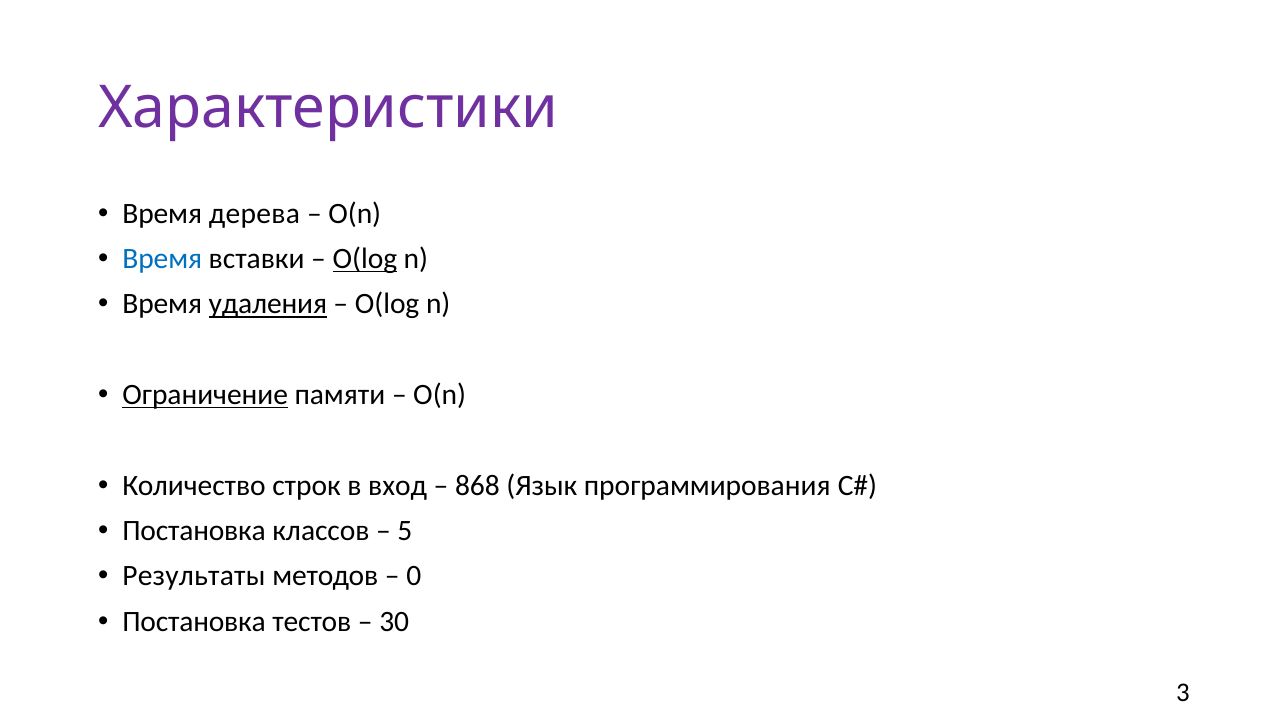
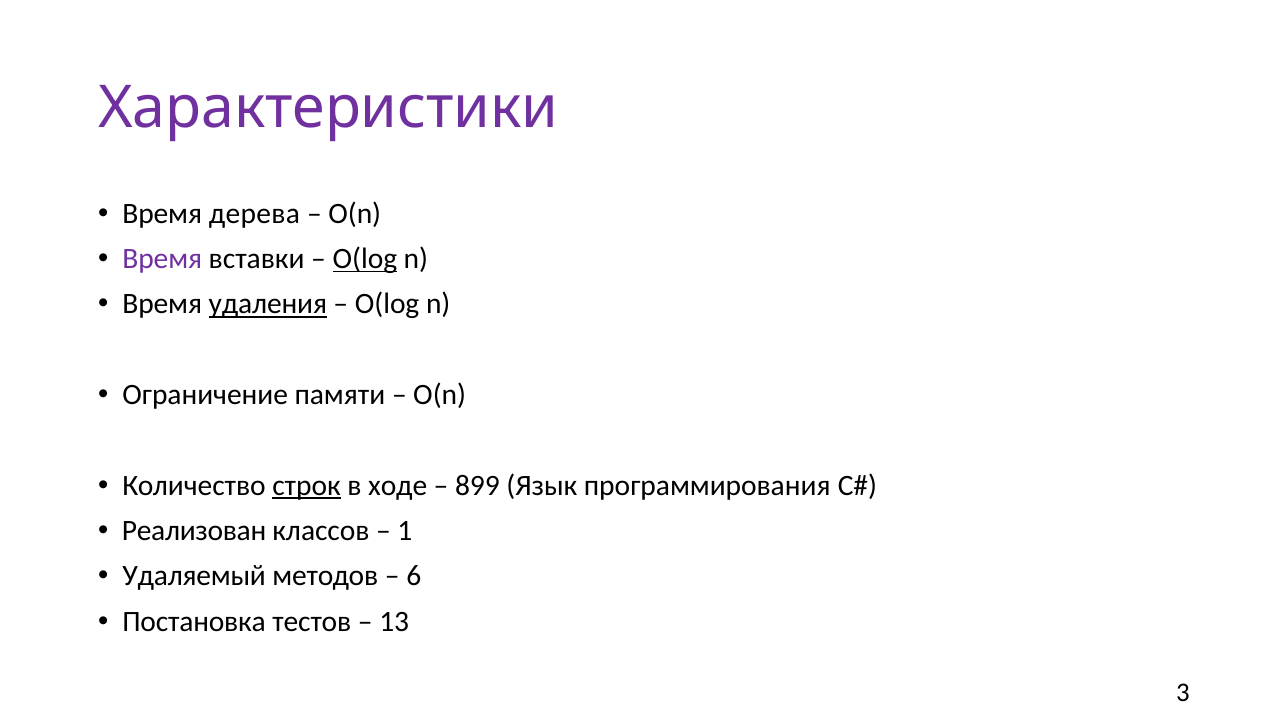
Время at (162, 259) colour: blue -> purple
Ограничение underline: present -> none
строк underline: none -> present
вход: вход -> ходе
868: 868 -> 899
Постановка at (194, 530): Постановка -> Реализован
5: 5 -> 1
Результаты: Результаты -> Удаляемый
0: 0 -> 6
30: 30 -> 13
